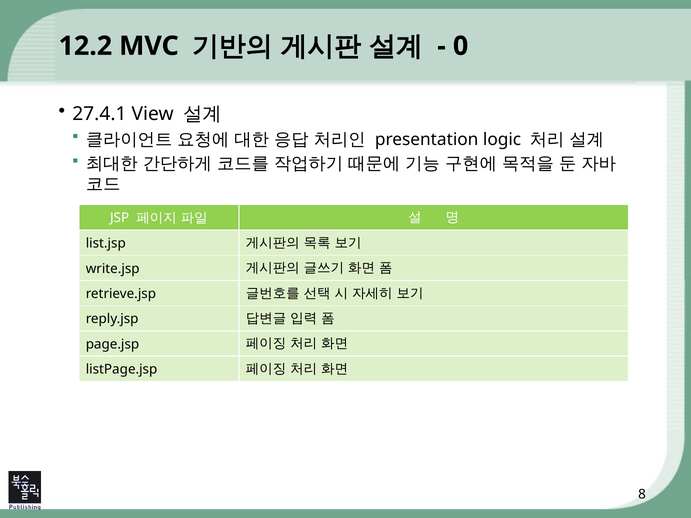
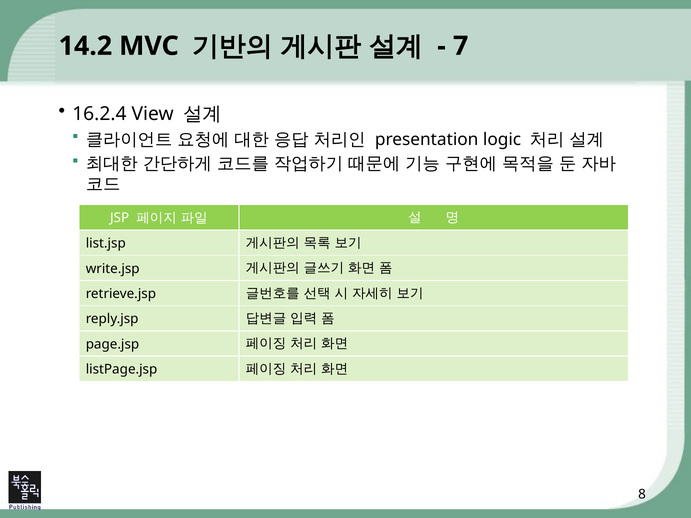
12.2: 12.2 -> 14.2
0: 0 -> 7
27.4.1: 27.4.1 -> 16.2.4
